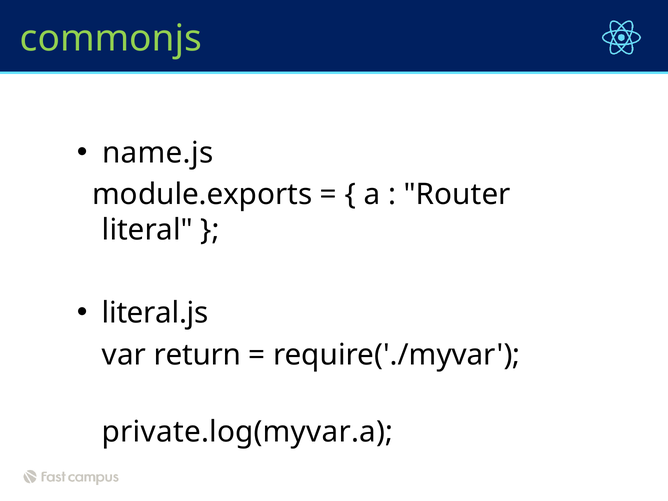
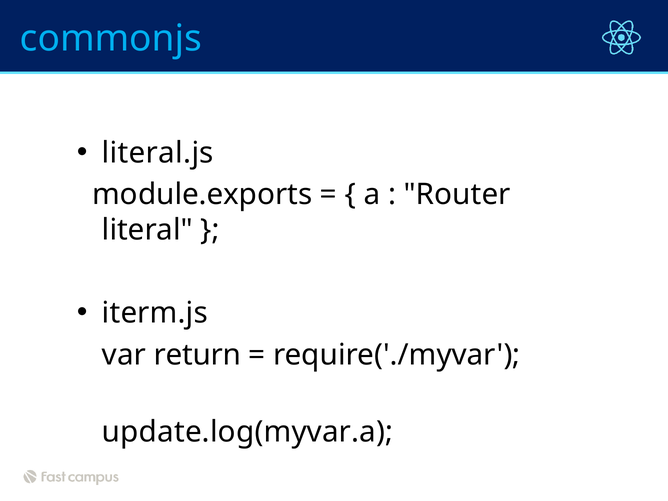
commonjs colour: light green -> light blue
name.js: name.js -> literal.js
literal.js: literal.js -> iterm.js
private.log(myvar.a: private.log(myvar.a -> update.log(myvar.a
